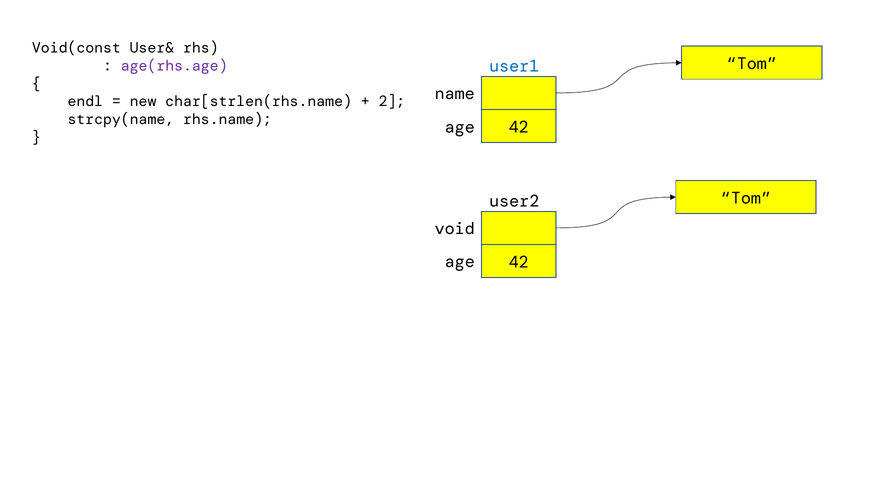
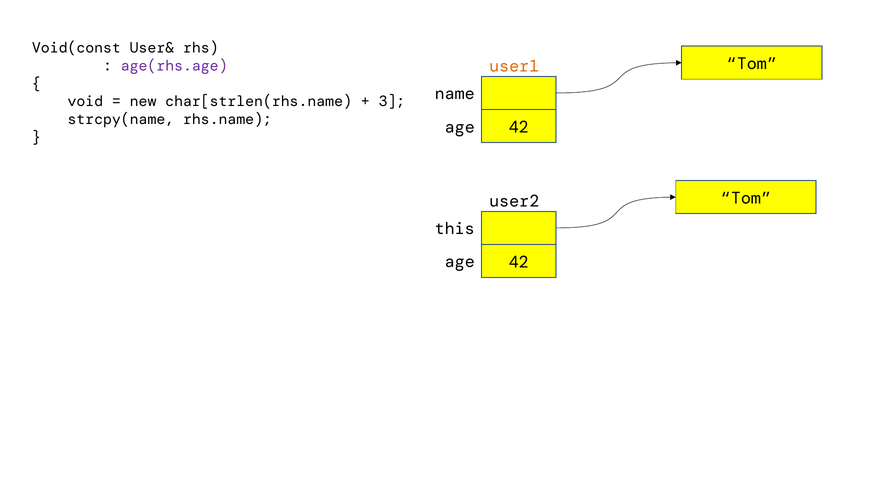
user1 colour: blue -> orange
endl: endl -> void
2: 2 -> 3
void: void -> this
